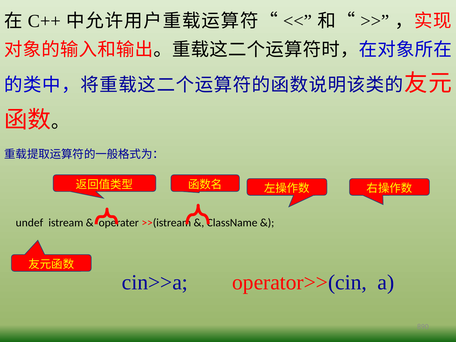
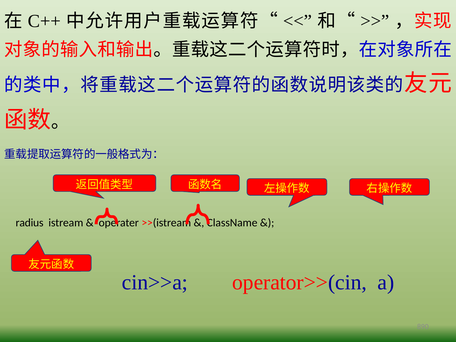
undef: undef -> radius
